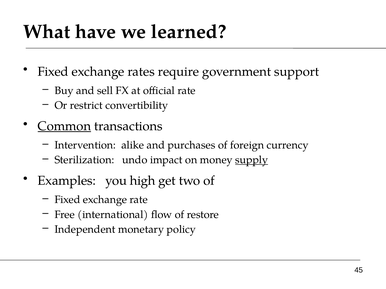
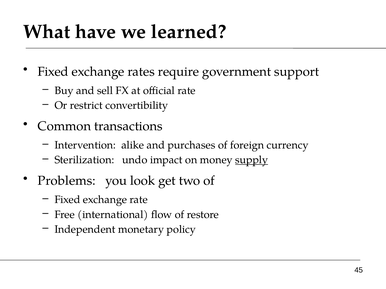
Common underline: present -> none
Examples: Examples -> Problems
high: high -> look
